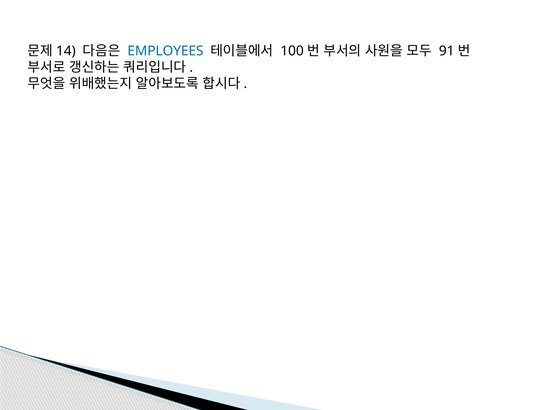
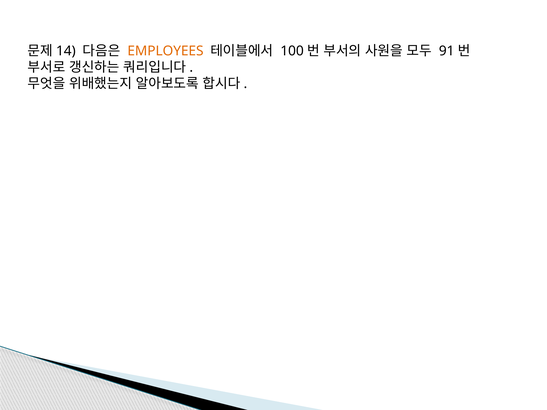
EMPLOYEES colour: blue -> orange
